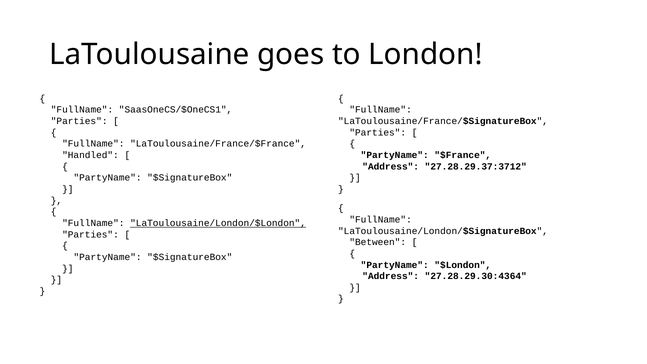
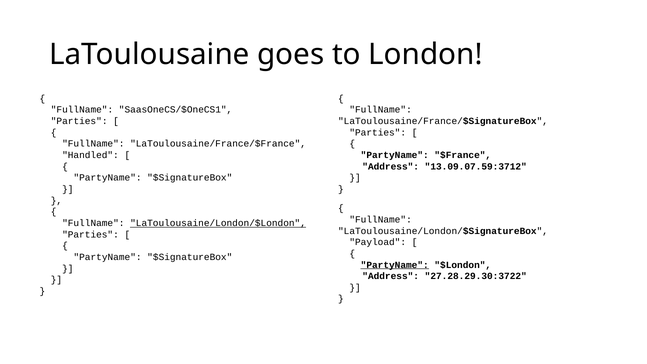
27.28.29.37:3712: 27.28.29.37:3712 -> 13.09.07.59:3712
Between: Between -> Payload
PartyName at (395, 265) underline: none -> present
27.28.29.30:4364: 27.28.29.30:4364 -> 27.28.29.30:3722
